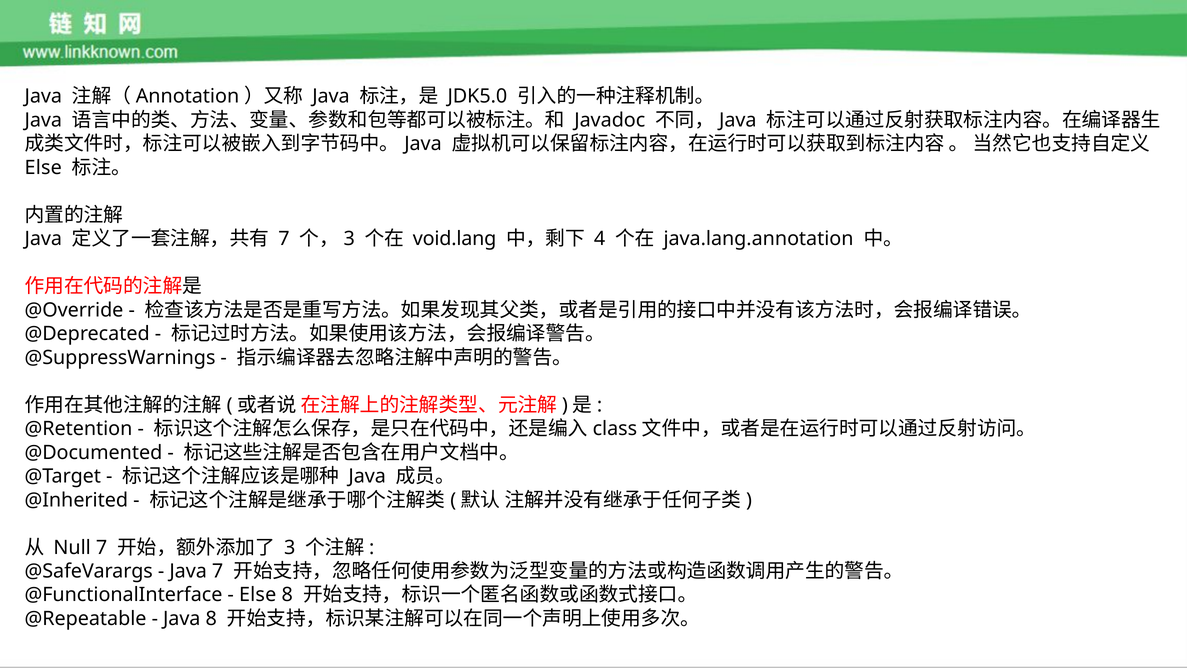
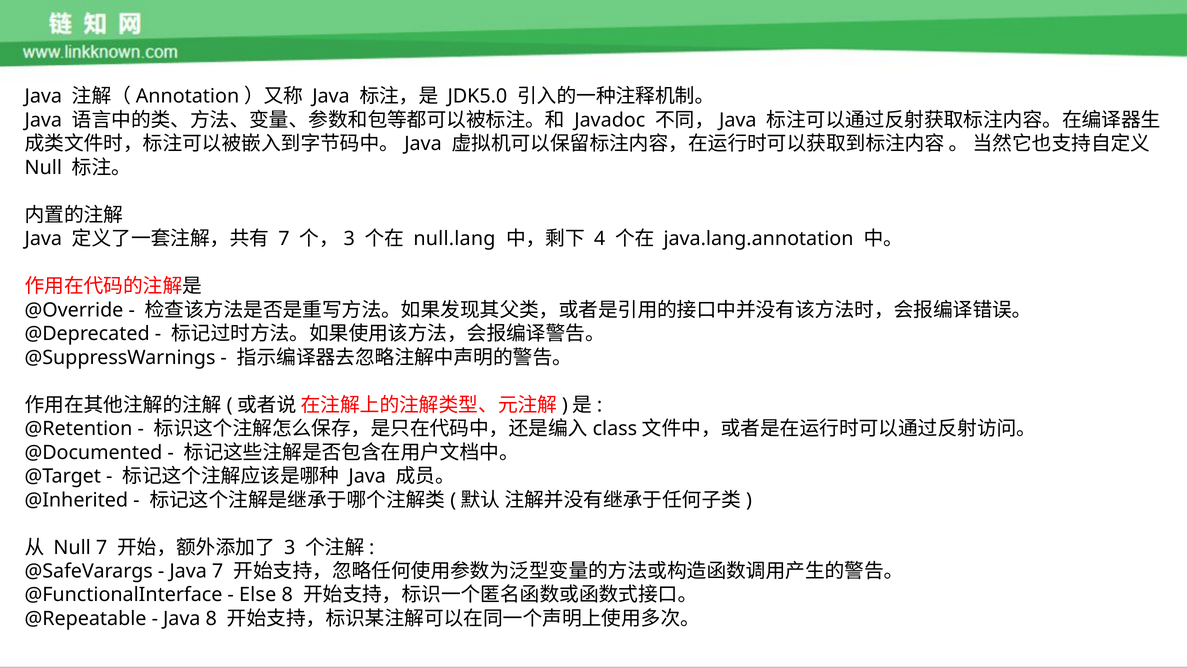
Else at (43, 168): Else -> Null
void.lang: void.lang -> null.lang
